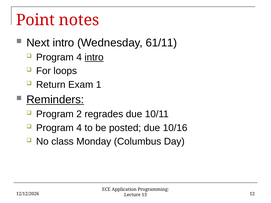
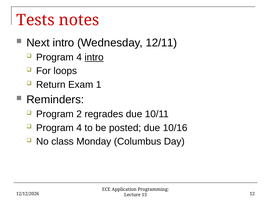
Point: Point -> Tests
61/11: 61/11 -> 12/11
Reminders underline: present -> none
